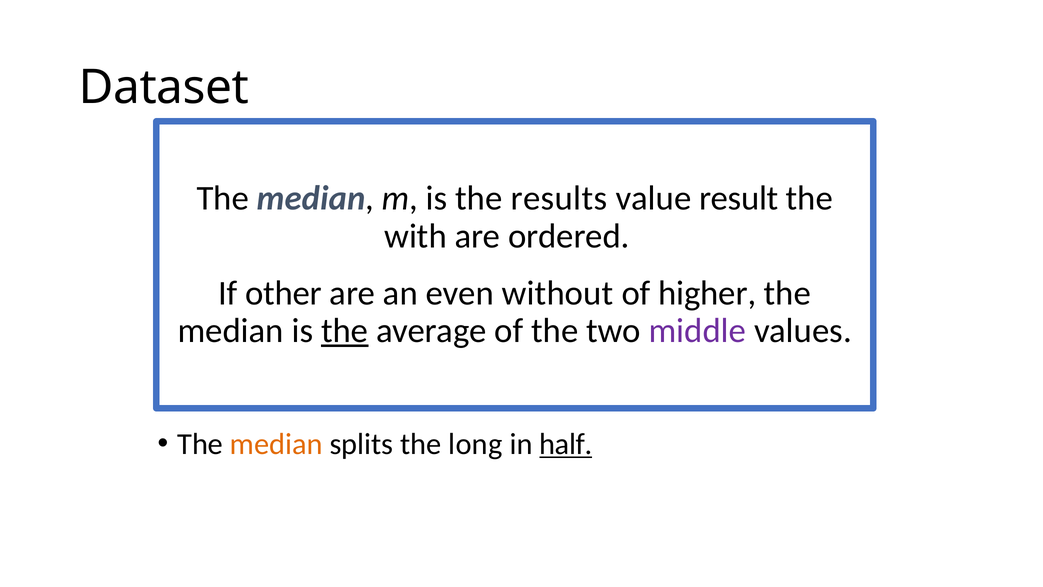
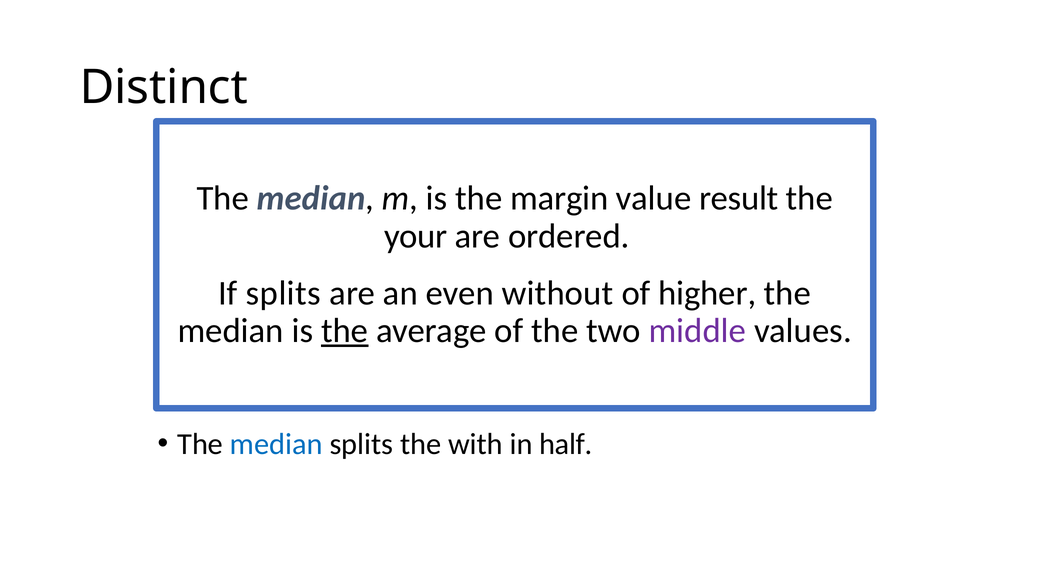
Dataset: Dataset -> Distinct
results: results -> margin
with: with -> your
If other: other -> splits
median at (276, 444) colour: orange -> blue
long: long -> with
half underline: present -> none
